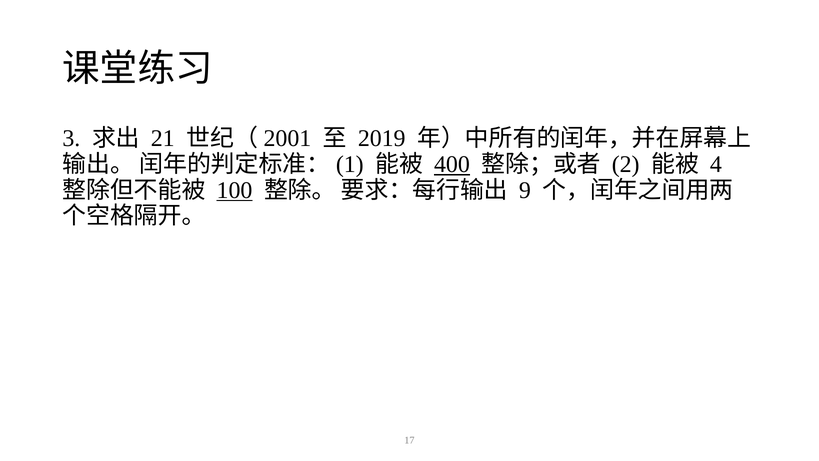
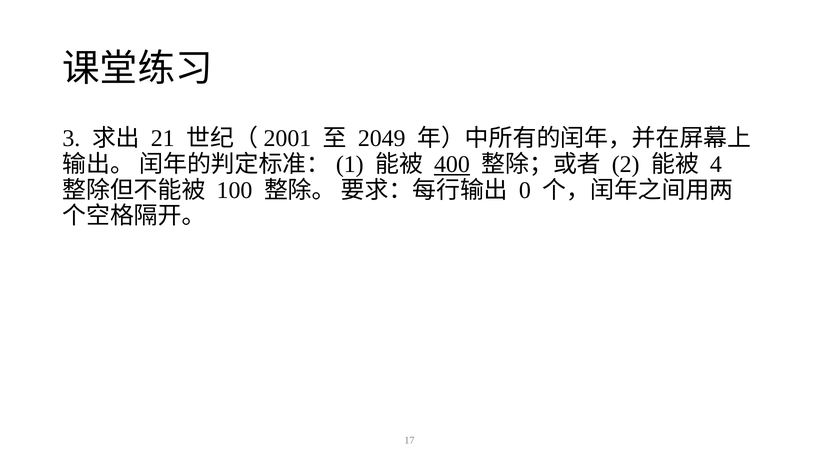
2019: 2019 -> 2049
100 underline: present -> none
9: 9 -> 0
